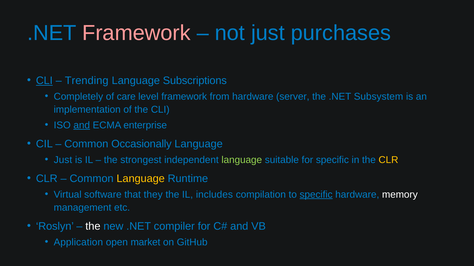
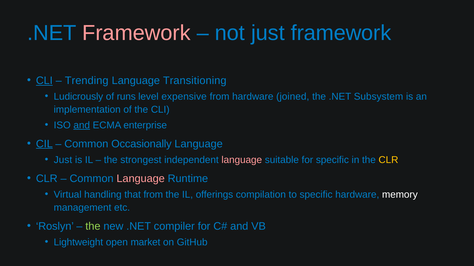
just purchases: purchases -> framework
Subscriptions: Subscriptions -> Transitioning
Completely: Completely -> Ludicrously
care: care -> runs
level framework: framework -> expensive
server: server -> joined
CIL underline: none -> present
language at (242, 160) colour: light green -> pink
Language at (141, 179) colour: yellow -> pink
software: software -> handling
that they: they -> from
includes: includes -> offerings
specific at (316, 195) underline: present -> none
the at (93, 227) colour: white -> light green
Application: Application -> Lightweight
